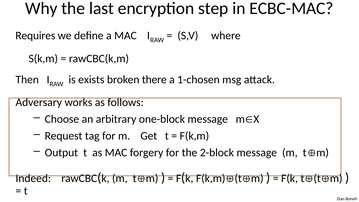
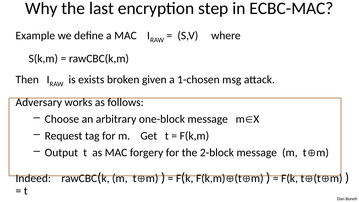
Requires: Requires -> Example
there: there -> given
